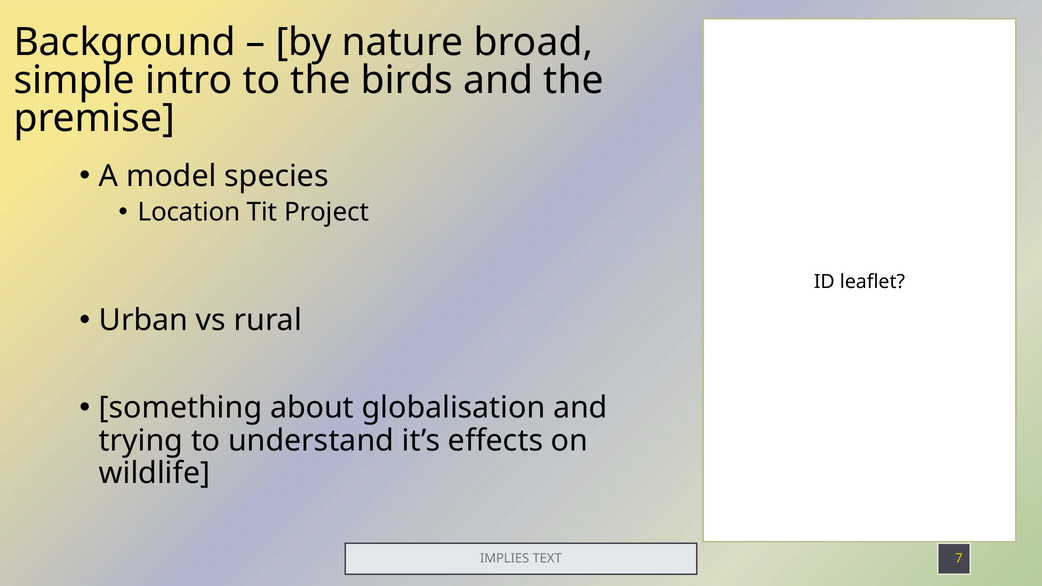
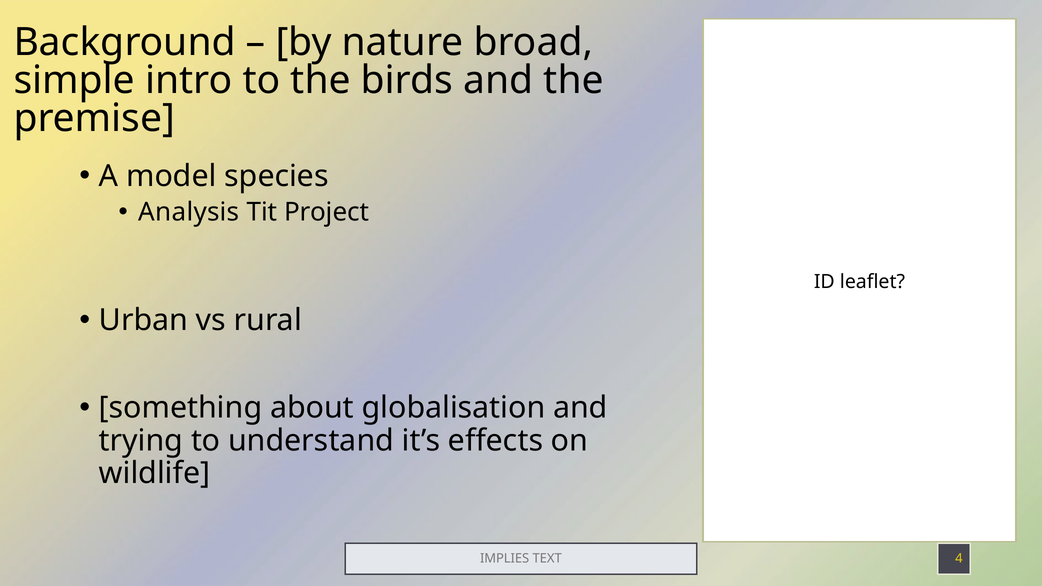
Location: Location -> Analysis
7: 7 -> 4
